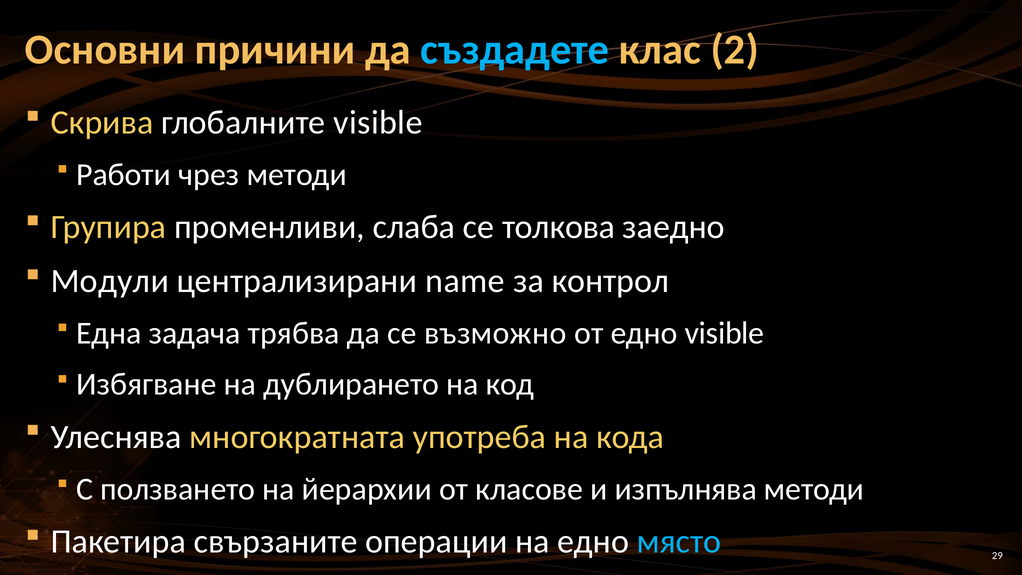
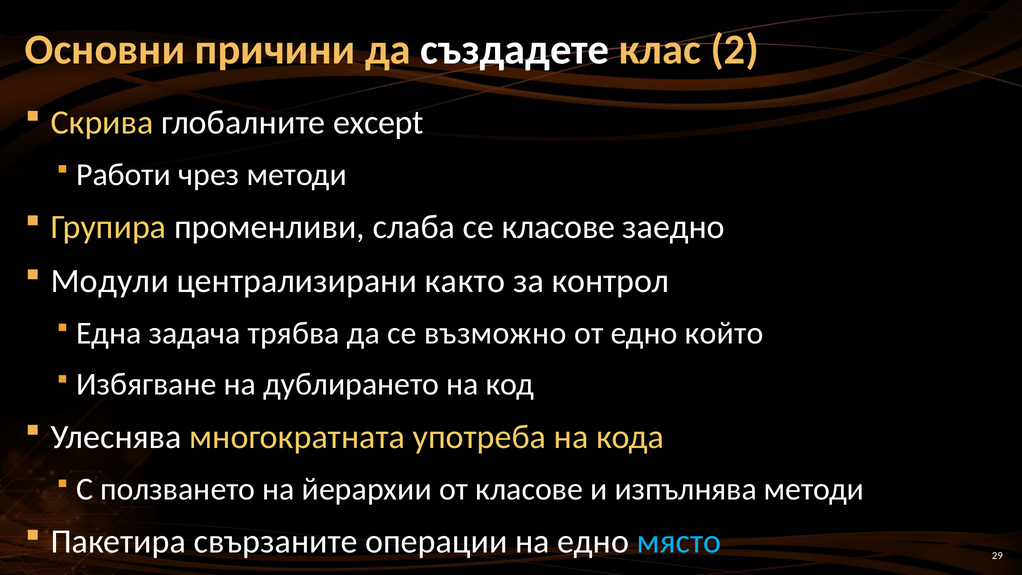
създадете colour: light blue -> white
глобалните visible: visible -> except
се толкова: толкова -> класове
name: name -> както
едно visible: visible -> който
